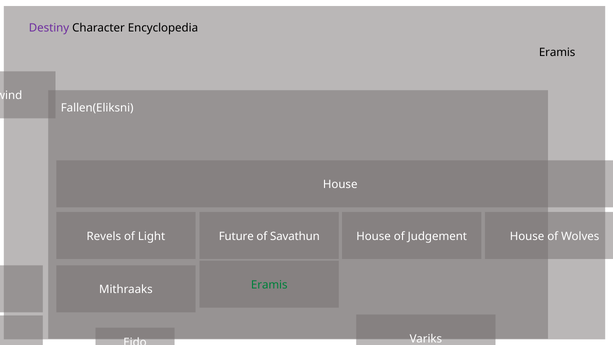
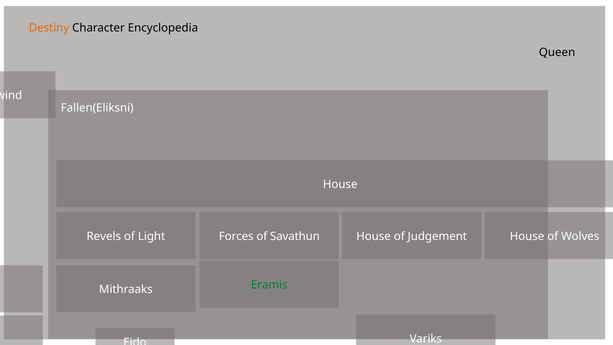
Destiny colour: purple -> orange
Eramis at (557, 53): Eramis -> Queen
Future: Future -> Forces
